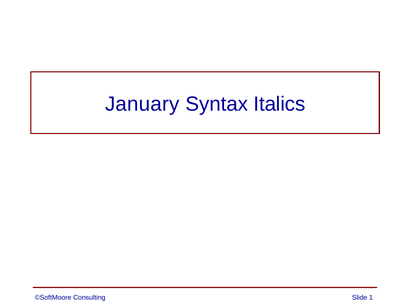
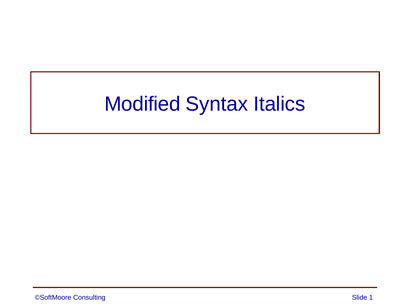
January: January -> Modified
